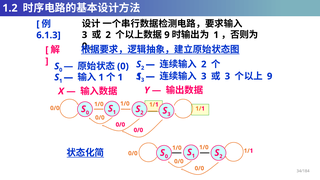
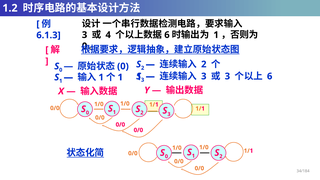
2 at (108, 35): 2 -> 4
9 at (167, 35): 9 -> 6
9 at (270, 76): 9 -> 6
